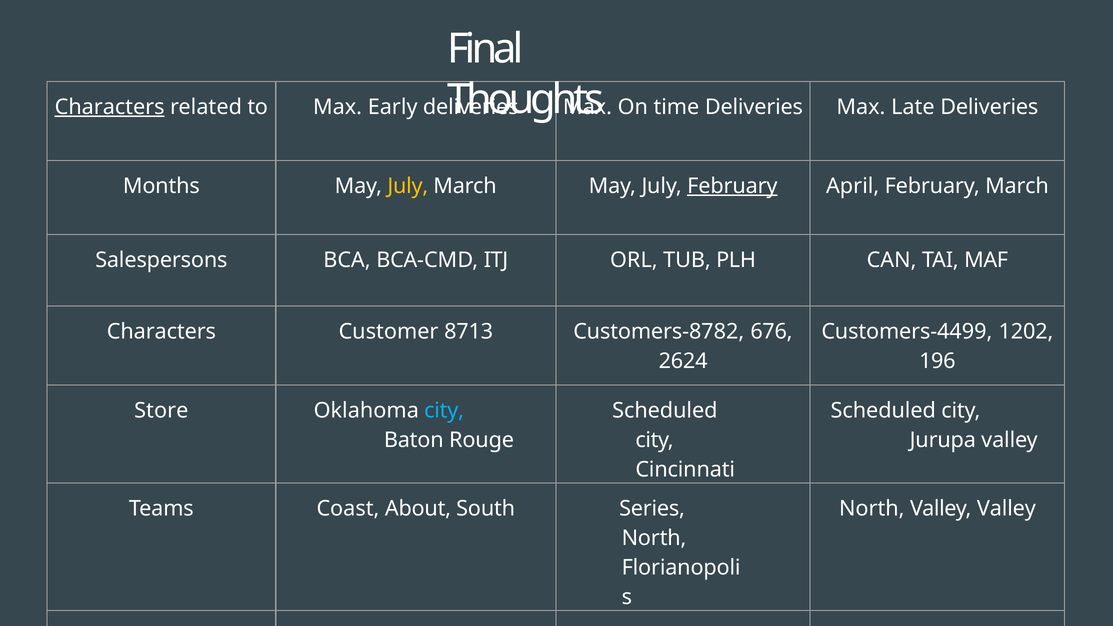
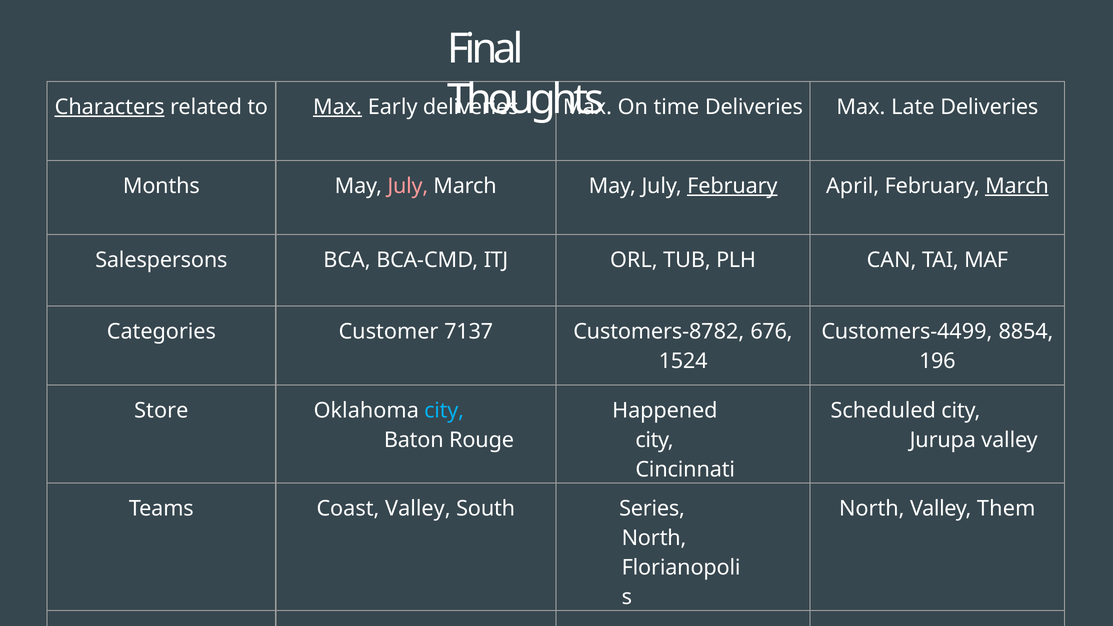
Max at (338, 107) underline: none -> present
July at (408, 186) colour: yellow -> pink
March at (1017, 186) underline: none -> present
Characters at (161, 332): Characters -> Categories
8713: 8713 -> 7137
1202: 1202 -> 8854
2624: 2624 -> 1524
Scheduled at (665, 410): Scheduled -> Happened
Coast About: About -> Valley
Valley Valley: Valley -> Them
